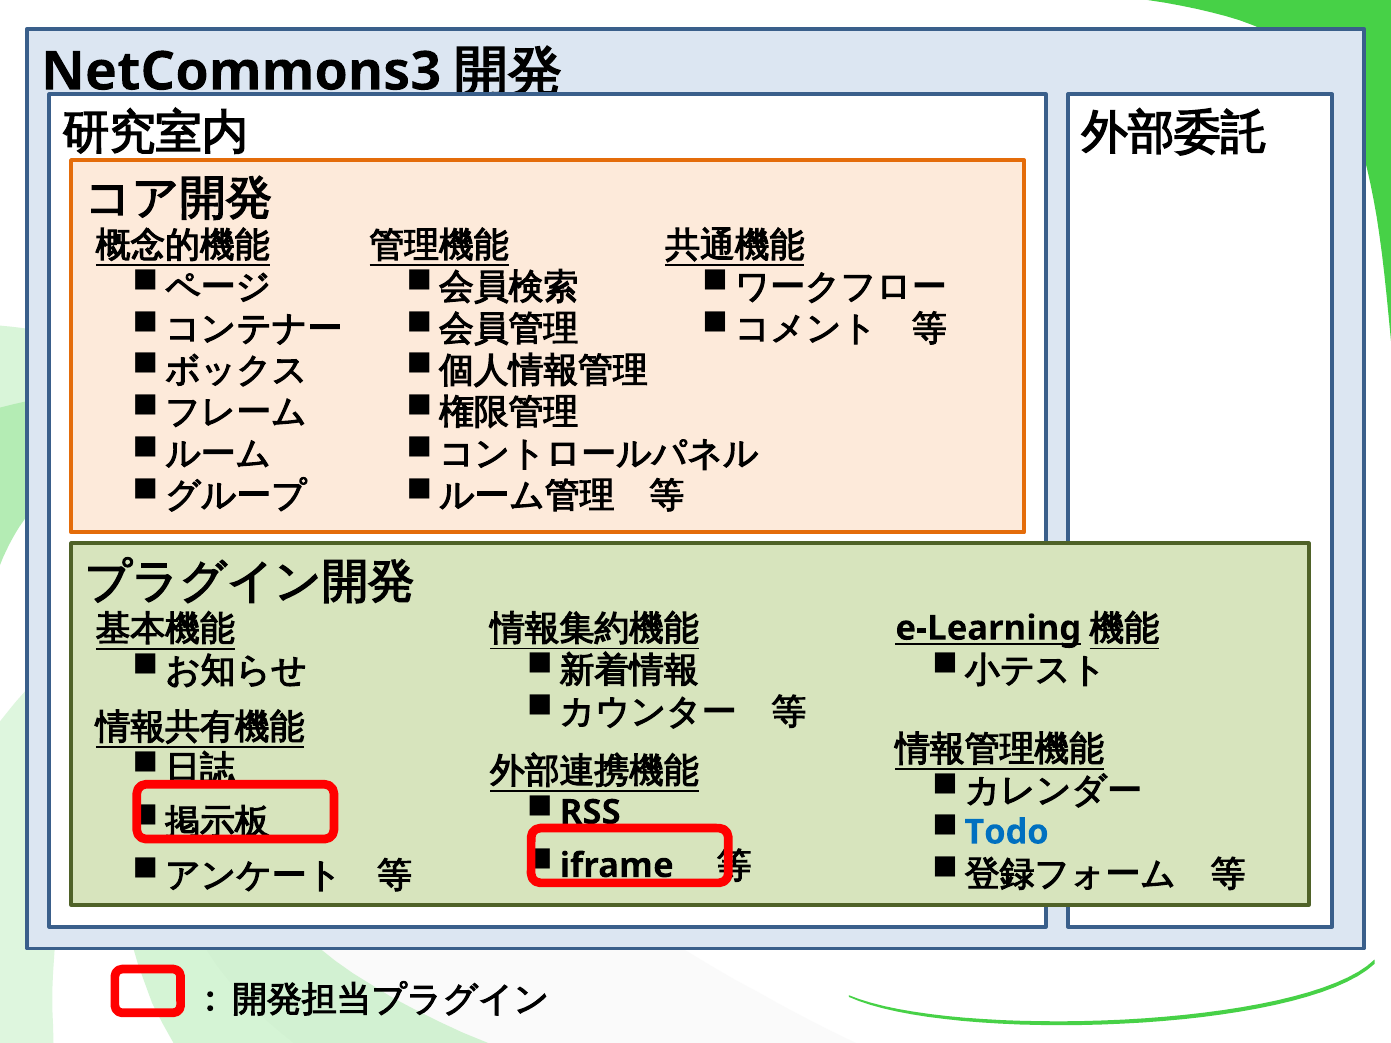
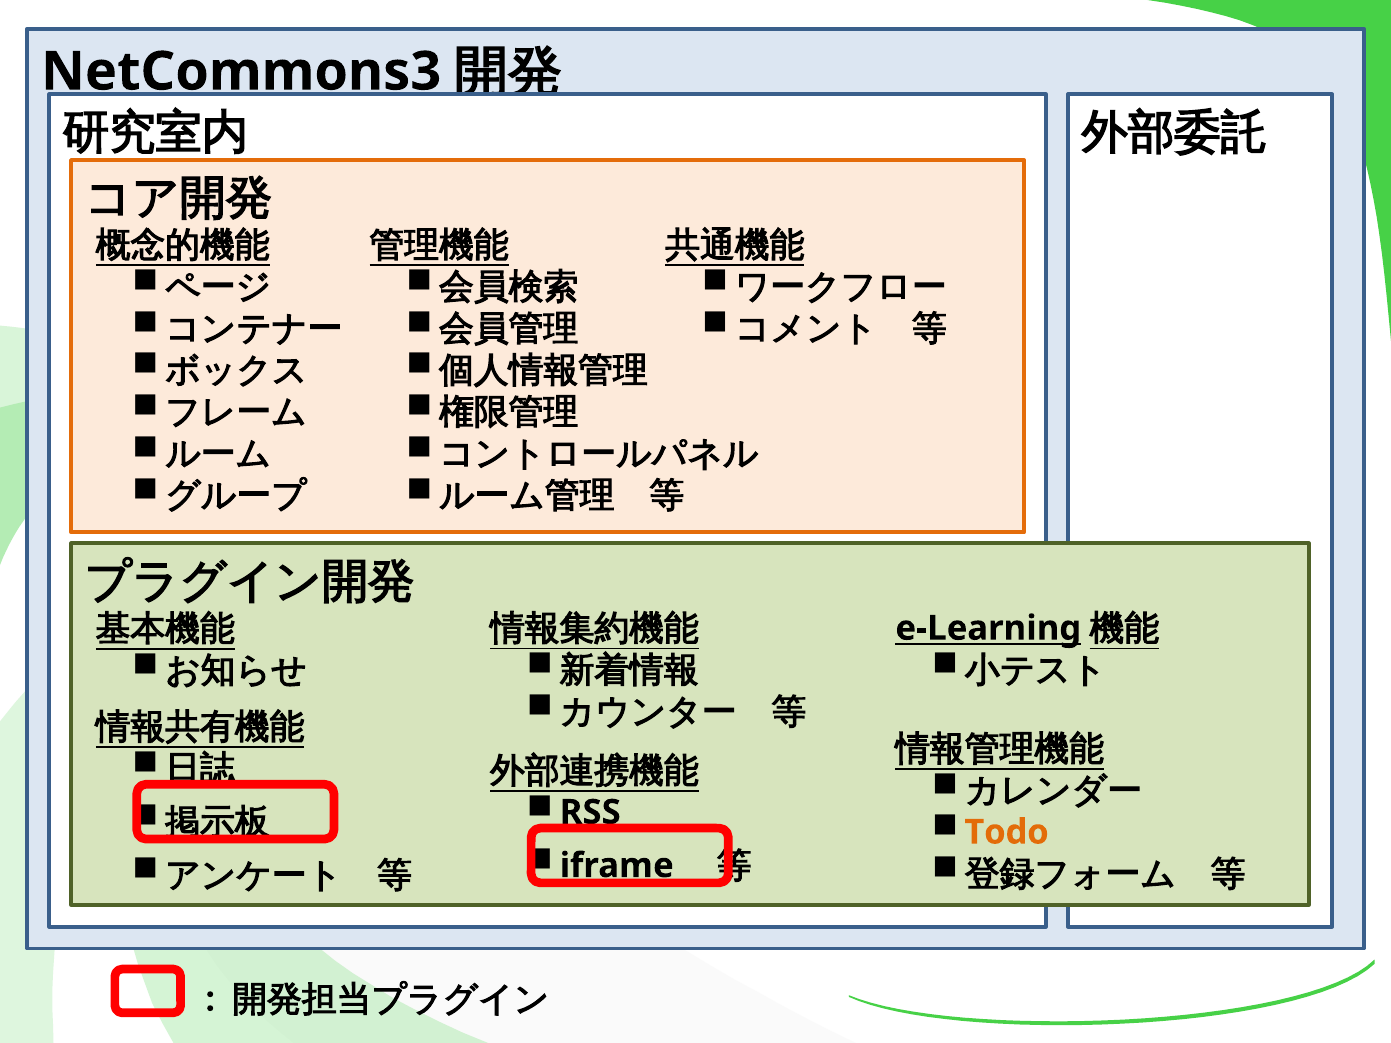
Todo colour: blue -> orange
